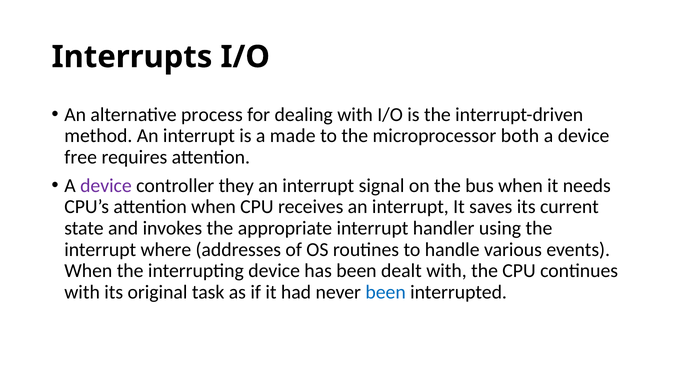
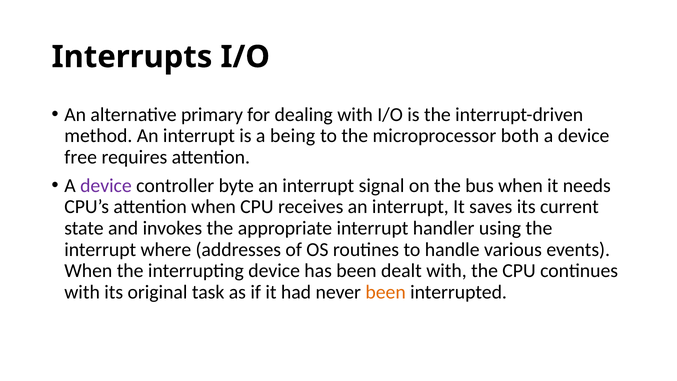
process: process -> primary
made: made -> being
they: they -> byte
been at (386, 292) colour: blue -> orange
